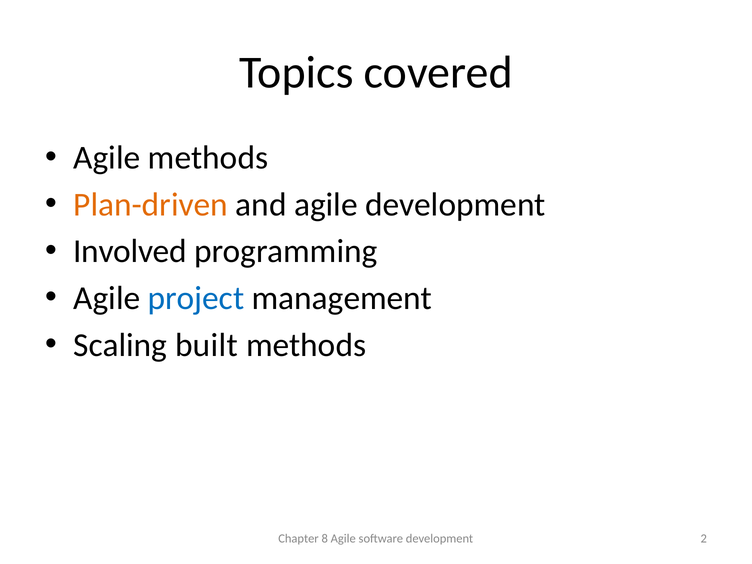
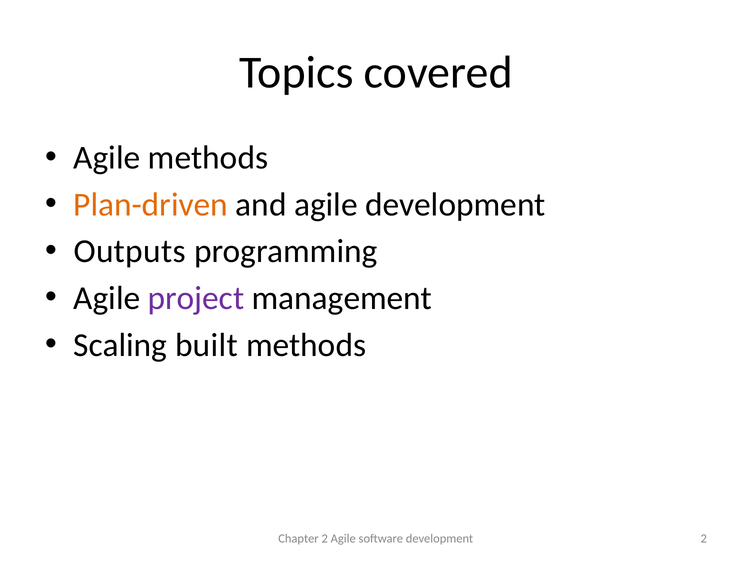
Involved: Involved -> Outputs
project colour: blue -> purple
Chapter 8: 8 -> 2
